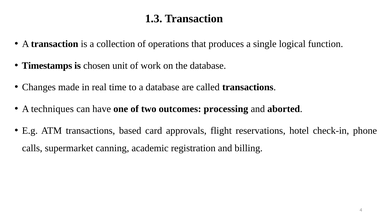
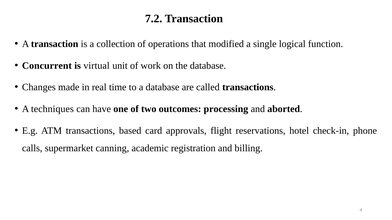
1.3: 1.3 -> 7.2
produces: produces -> modified
Timestamps: Timestamps -> Concurrent
chosen: chosen -> virtual
